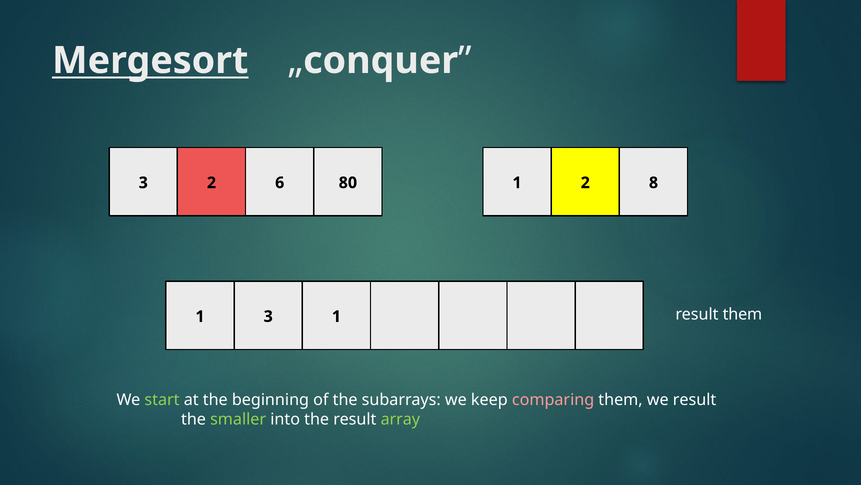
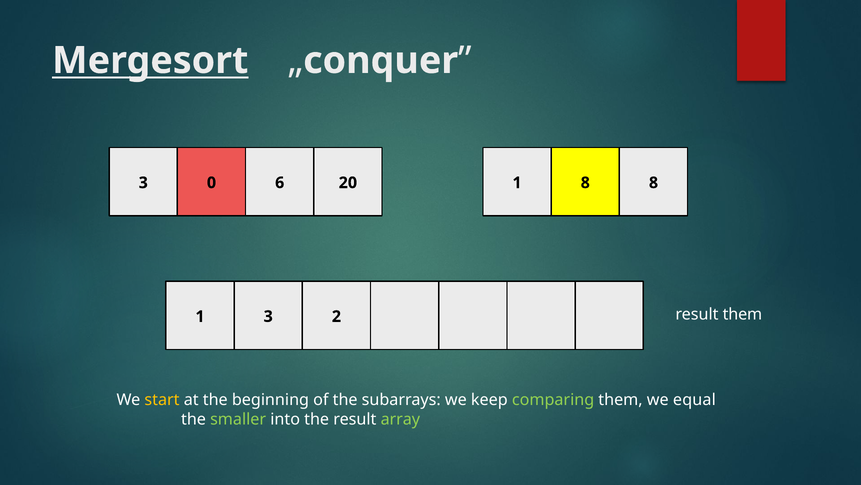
3 2: 2 -> 0
80: 80 -> 20
1 2: 2 -> 8
3 1: 1 -> 2
start colour: light green -> yellow
comparing colour: pink -> light green
we result: result -> equal
